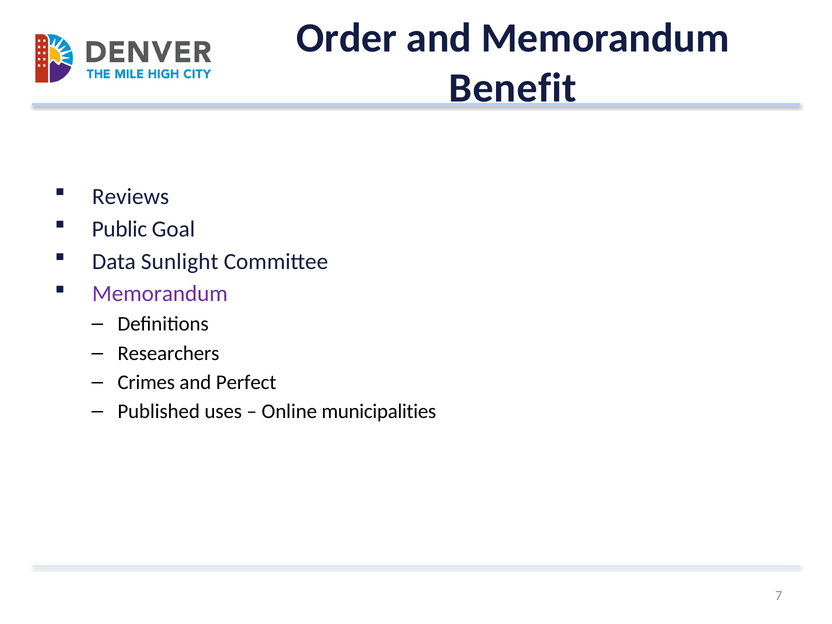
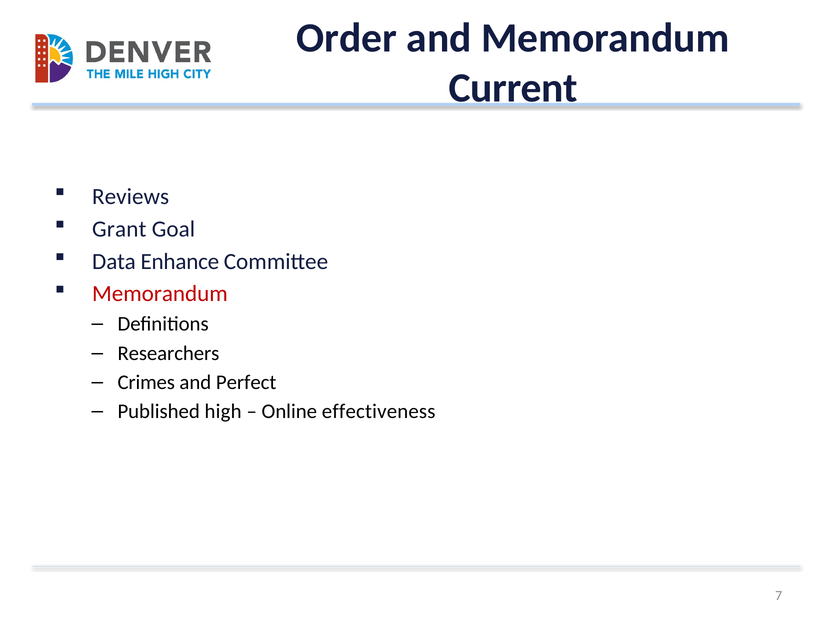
Benefit: Benefit -> Current
Public: Public -> Grant
Sunlight: Sunlight -> Enhance
Memorandum at (160, 294) colour: purple -> red
uses: uses -> high
municipalities: municipalities -> effectiveness
